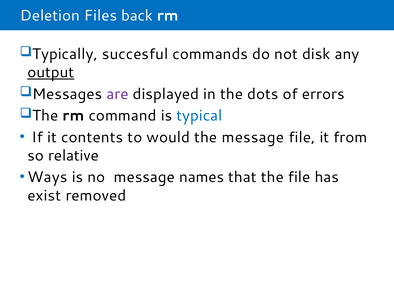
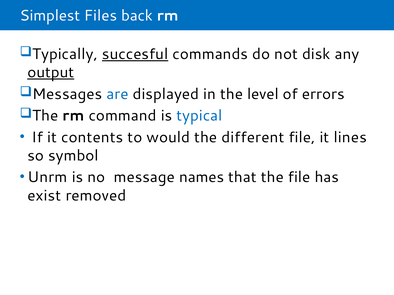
Deletion: Deletion -> Simplest
succesful underline: none -> present
are colour: purple -> blue
dots: dots -> level
the message: message -> different
from: from -> lines
relative: relative -> symbol
Ways: Ways -> Unrm
